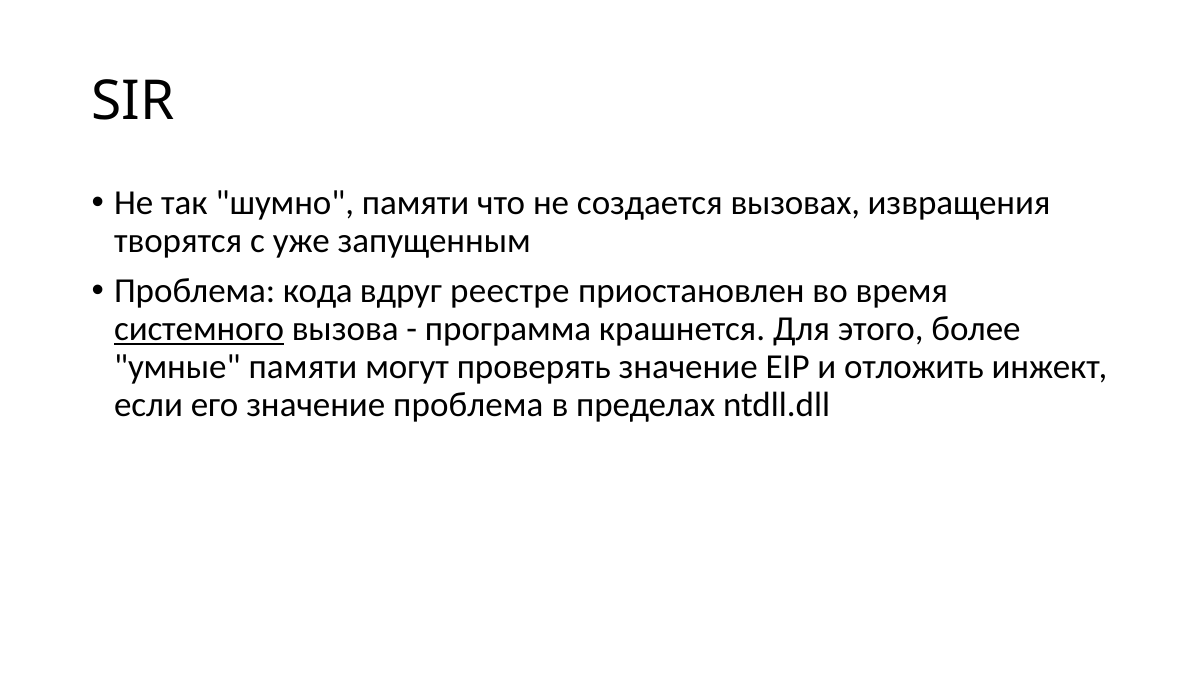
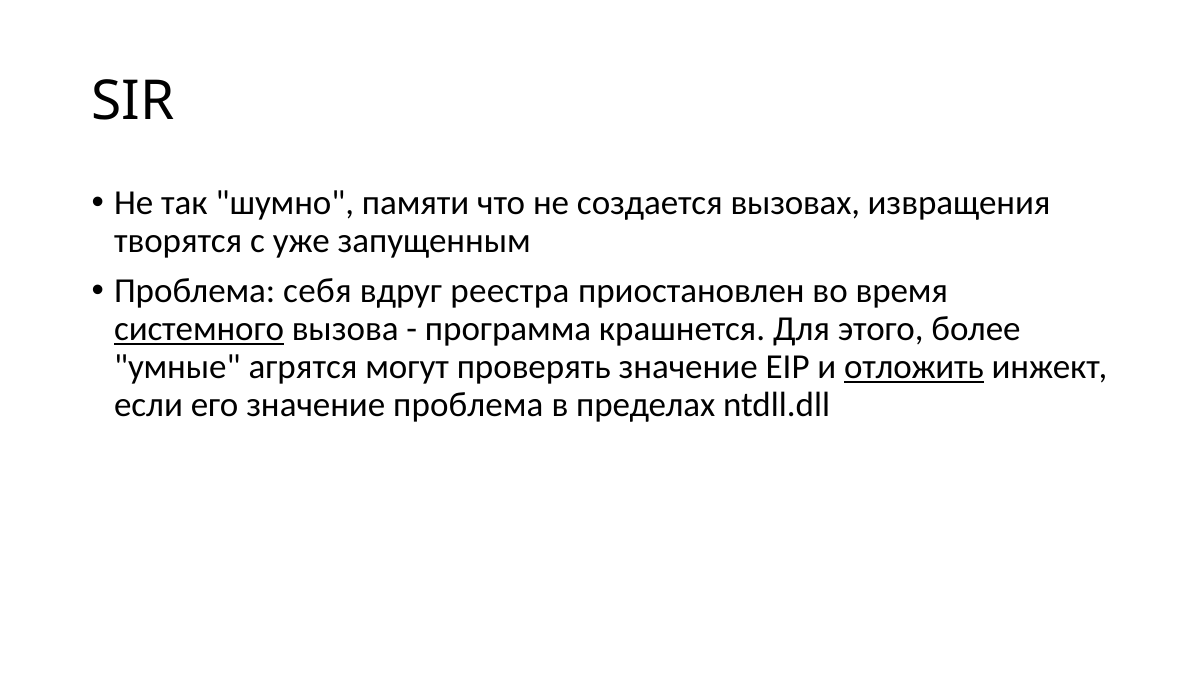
кода: кода -> себя
реестре: реестре -> реестра
умные памяти: памяти -> агрятся
отложить underline: none -> present
